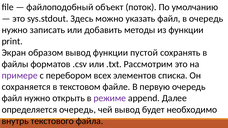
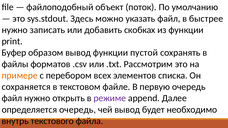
в очередь: очередь -> быстрее
методы: методы -> скобках
Экран: Экран -> Буфер
примере colour: purple -> orange
